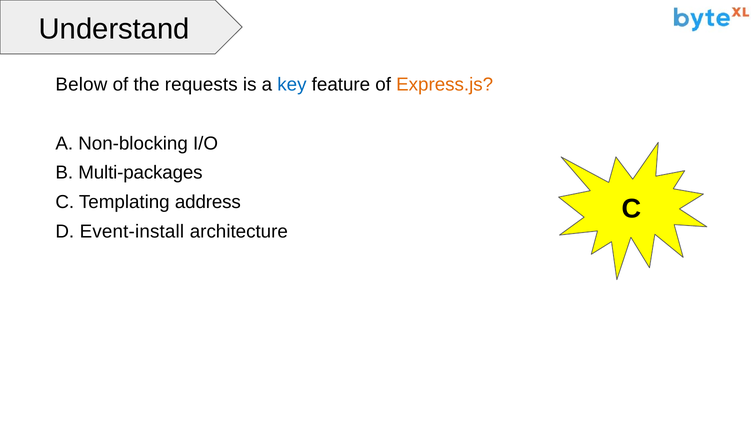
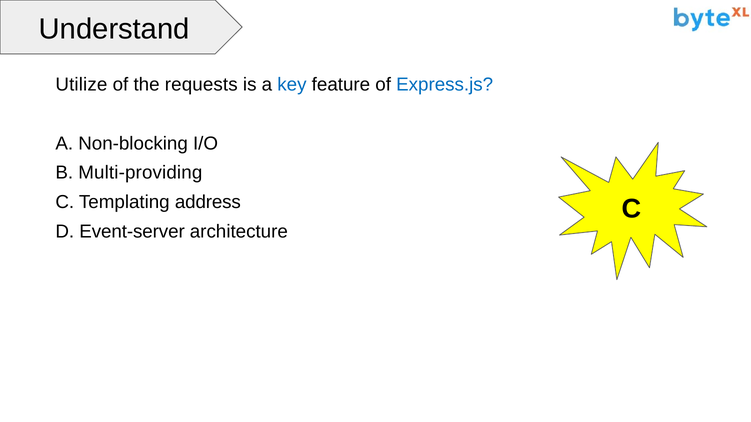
Below: Below -> Utilize
Express.js colour: orange -> blue
Multi-packages: Multi-packages -> Multi-providing
Event-install: Event-install -> Event-server
